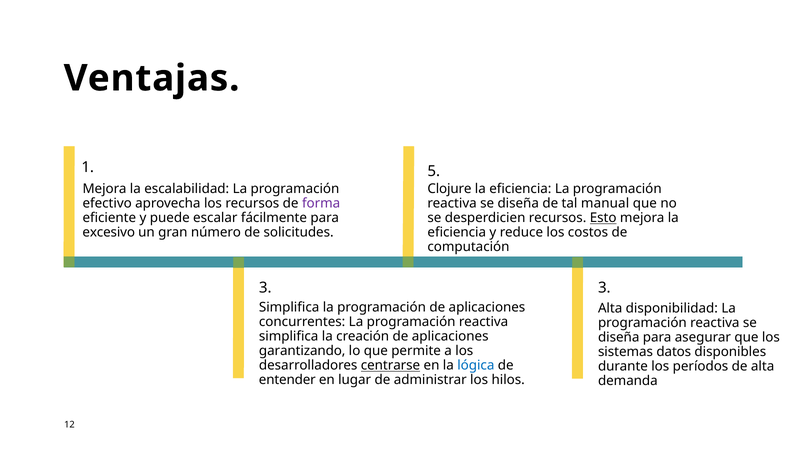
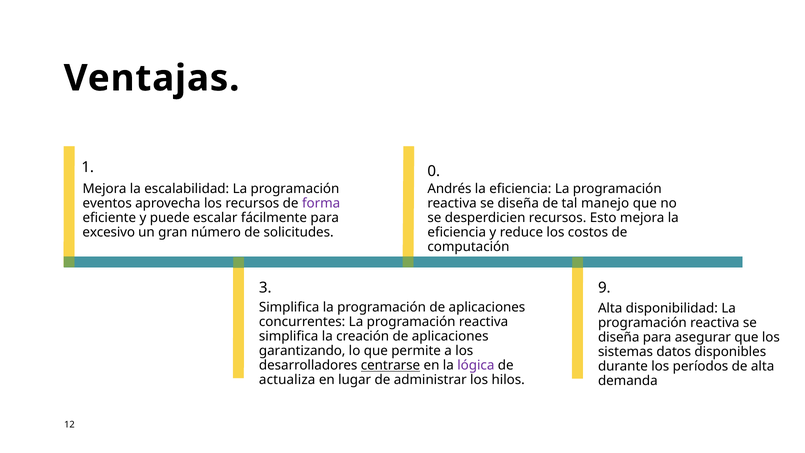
5: 5 -> 0
Clojure: Clojure -> Andrés
efectivo: efectivo -> eventos
manual: manual -> manejo
Esto underline: present -> none
3 3: 3 -> 9
lógica colour: blue -> purple
entender: entender -> actualiza
